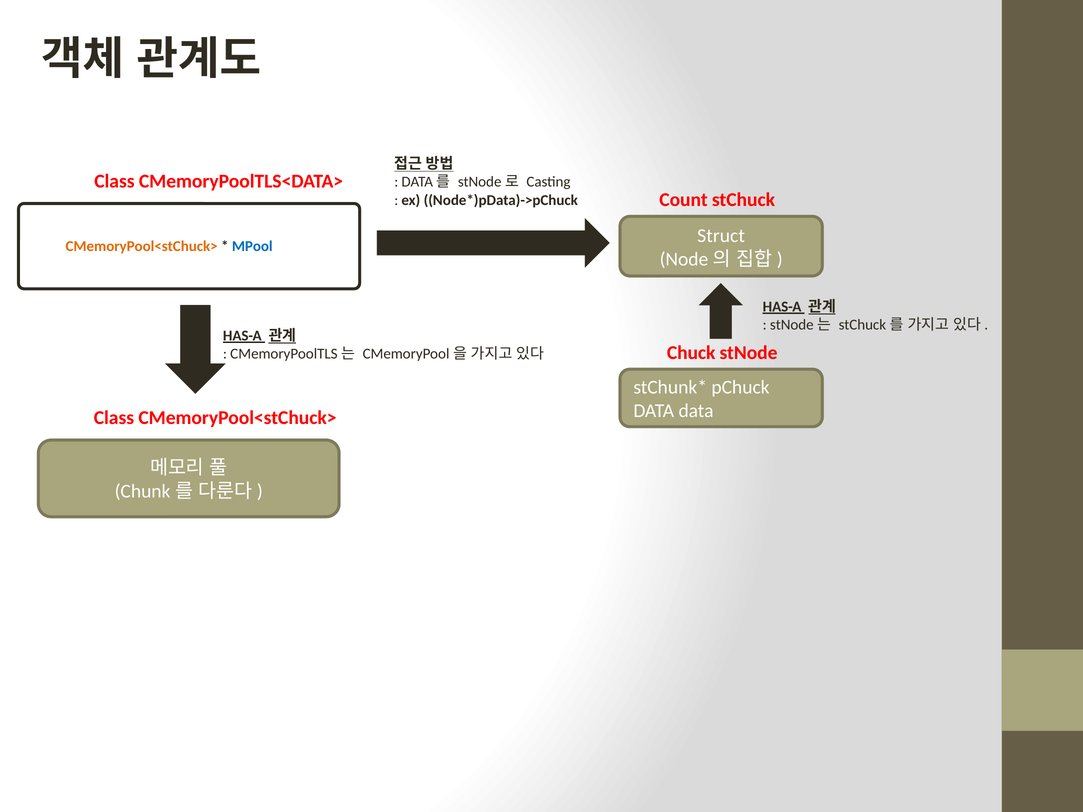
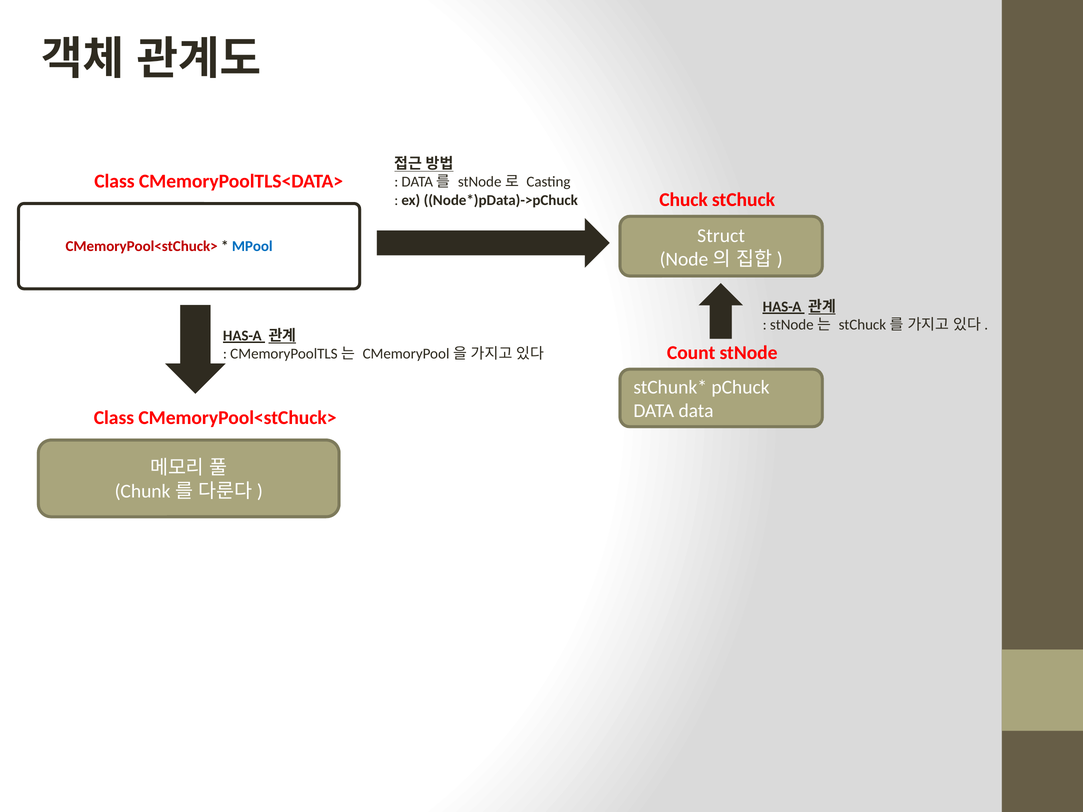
Count: Count -> Chuck
CMemoryPool<stChuck> at (142, 246) colour: orange -> red
Chuck: Chuck -> Count
